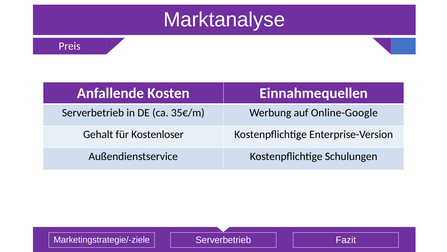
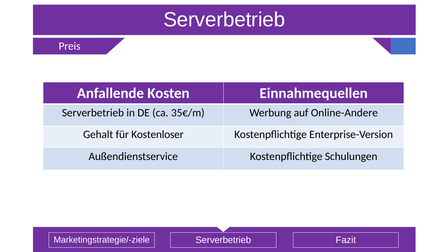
Marktanalyse at (224, 20): Marktanalyse -> Serverbetrieb
Online-Google: Online-Google -> Online-Andere
